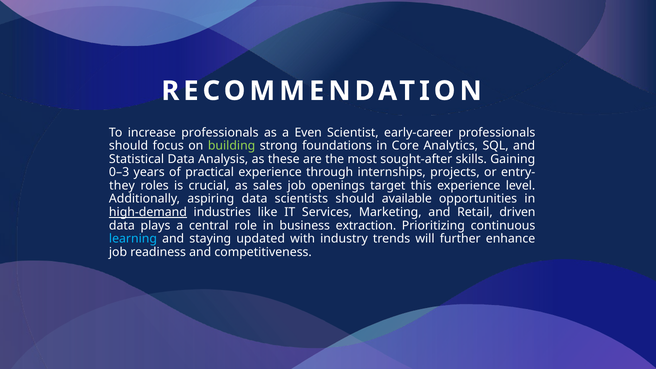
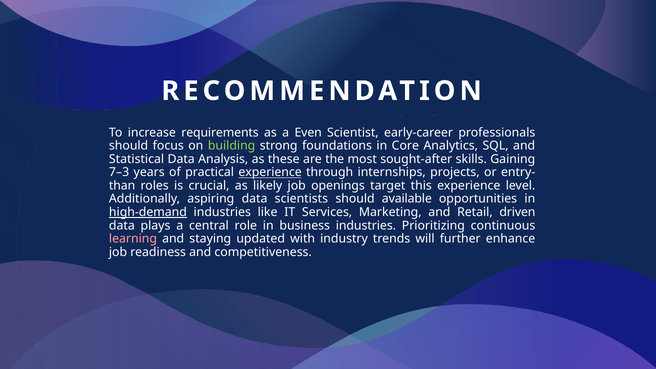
increase professionals: professionals -> requirements
0–3: 0–3 -> 7–3
experience at (270, 172) underline: none -> present
they: they -> than
sales: sales -> likely
business extraction: extraction -> industries
learning colour: light blue -> pink
